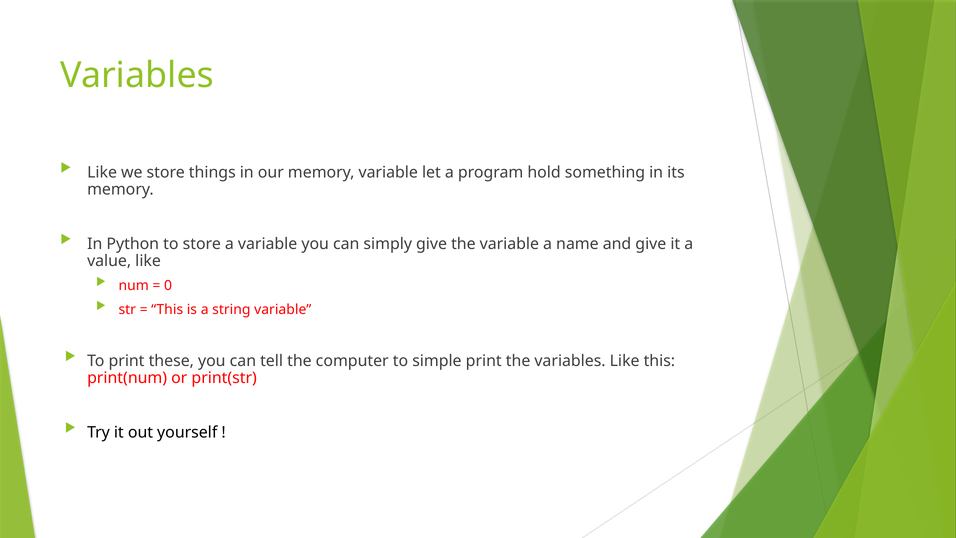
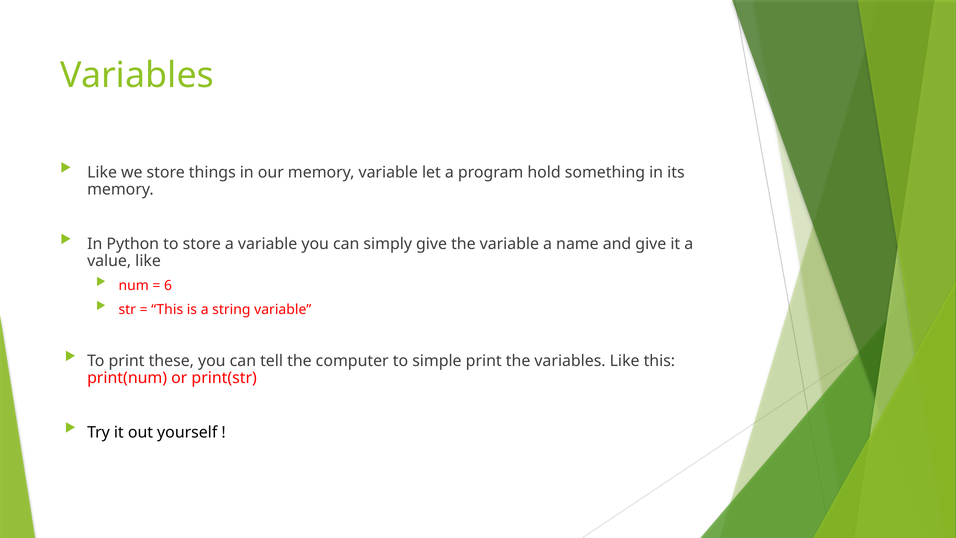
0: 0 -> 6
